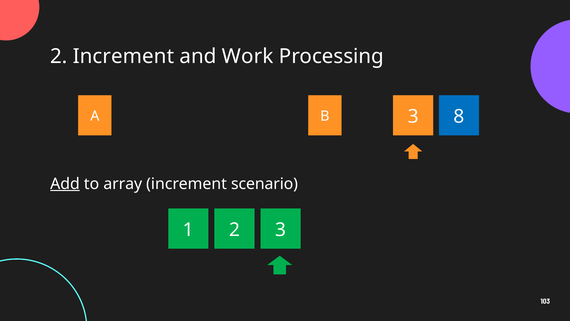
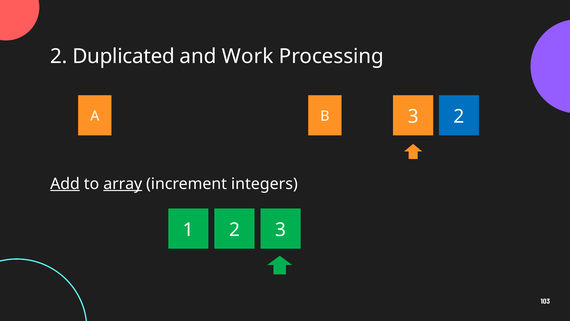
2 Increment: Increment -> Duplicated
A 8: 8 -> 2
array underline: none -> present
scenario: scenario -> integers
